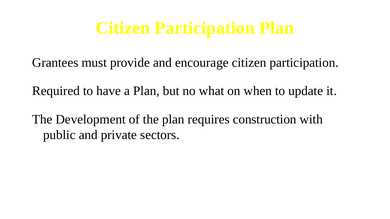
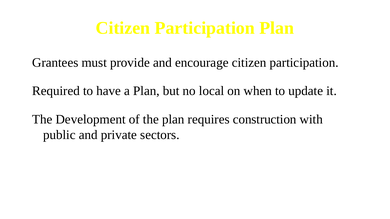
what: what -> local
